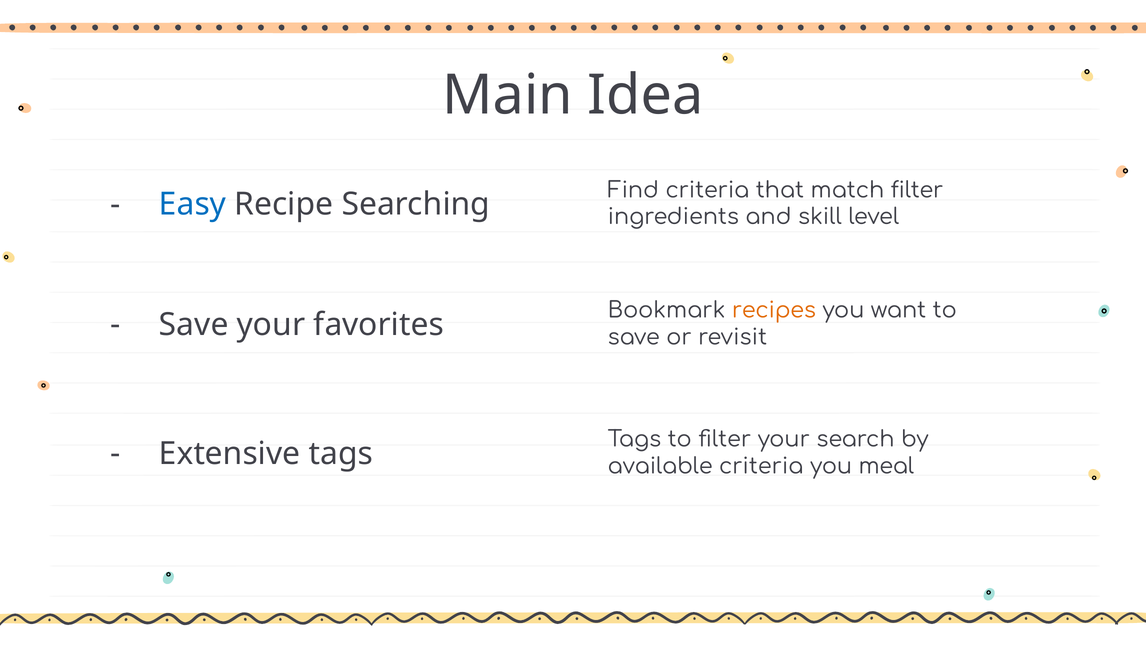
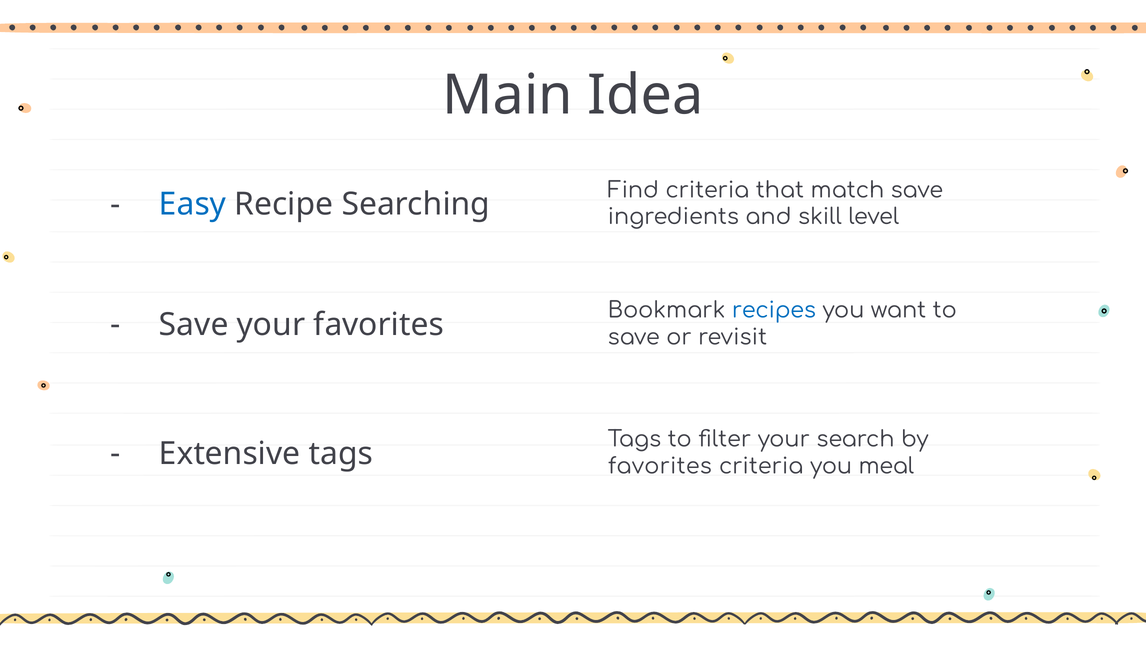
match filter: filter -> save
recipes colour: orange -> blue
available at (660, 466): available -> favorites
